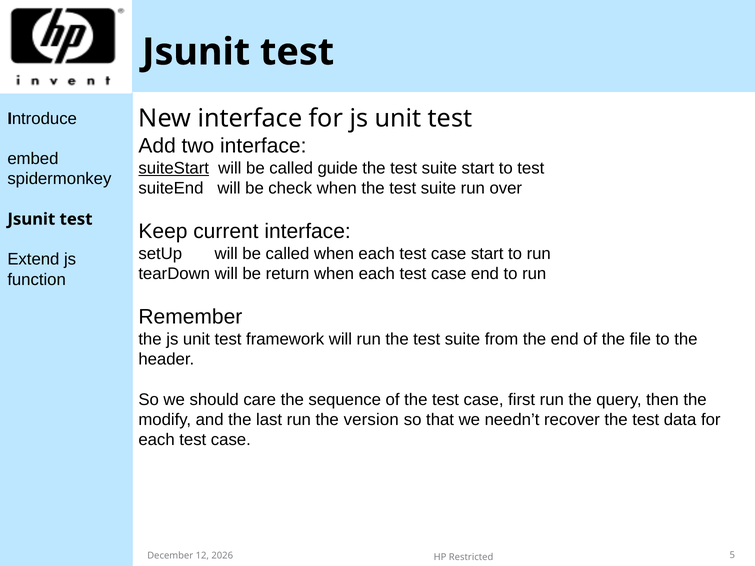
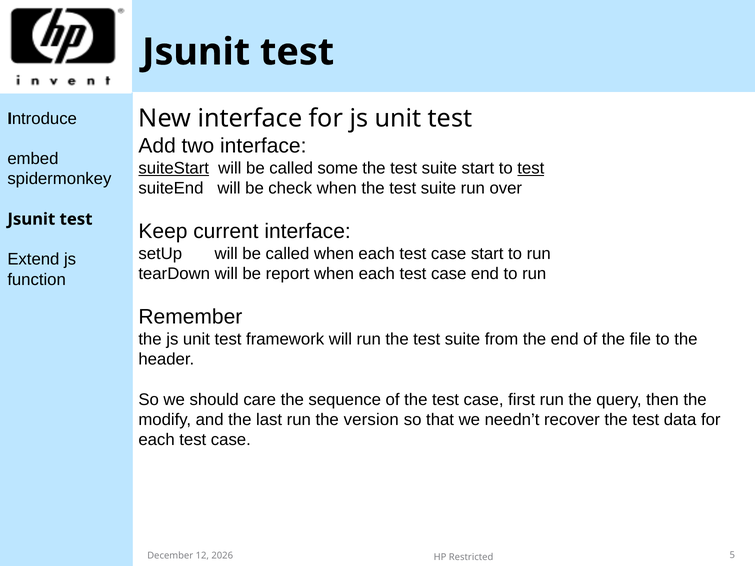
guide: guide -> some
test at (531, 168) underline: none -> present
return: return -> report
